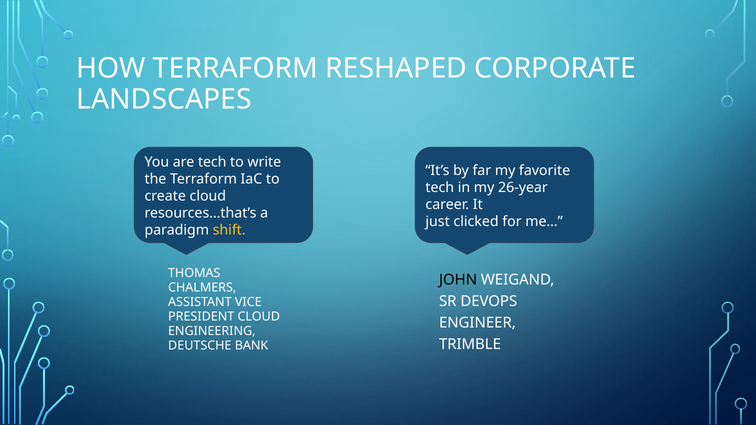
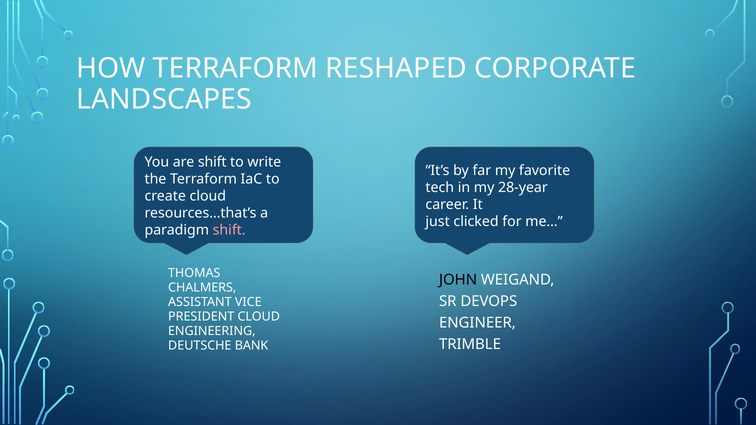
are tech: tech -> shift
26-year: 26-year -> 28-year
shift at (229, 230) colour: yellow -> pink
